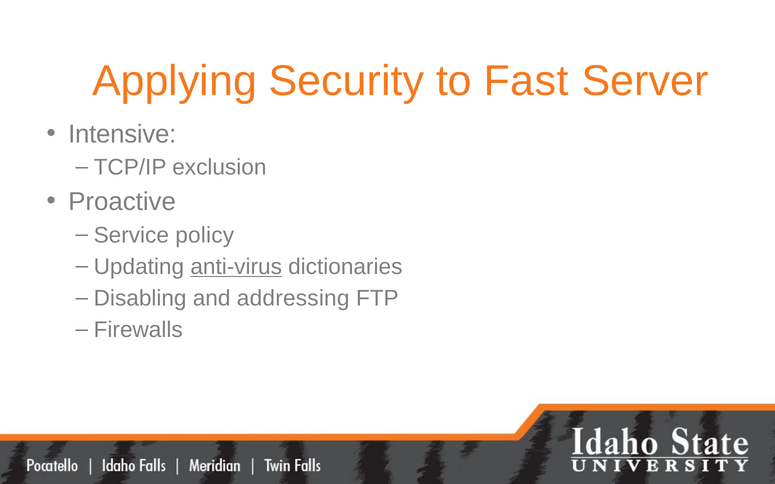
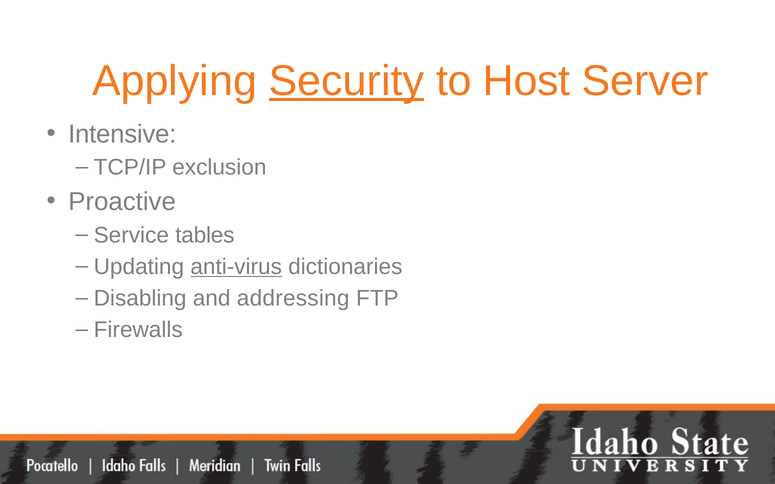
Security underline: none -> present
Fast: Fast -> Host
policy: policy -> tables
